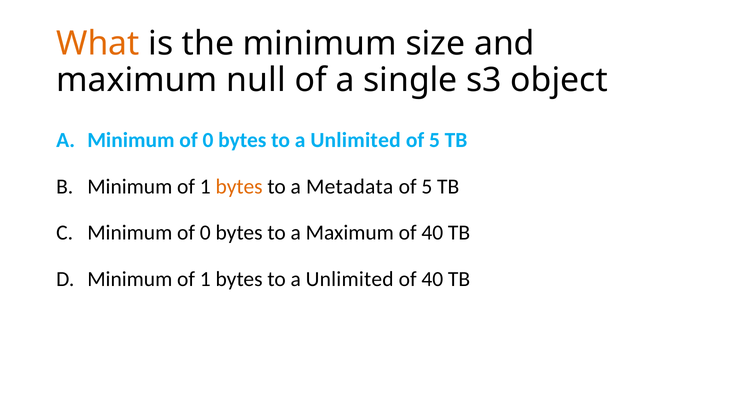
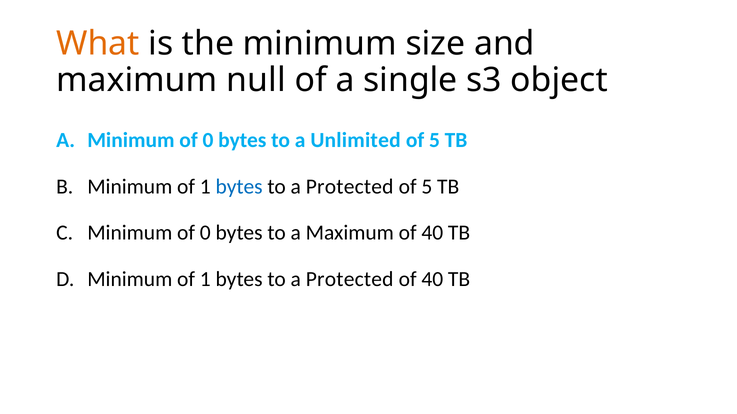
bytes at (239, 187) colour: orange -> blue
Metadata at (350, 187): Metadata -> Protected
Unlimited at (350, 280): Unlimited -> Protected
